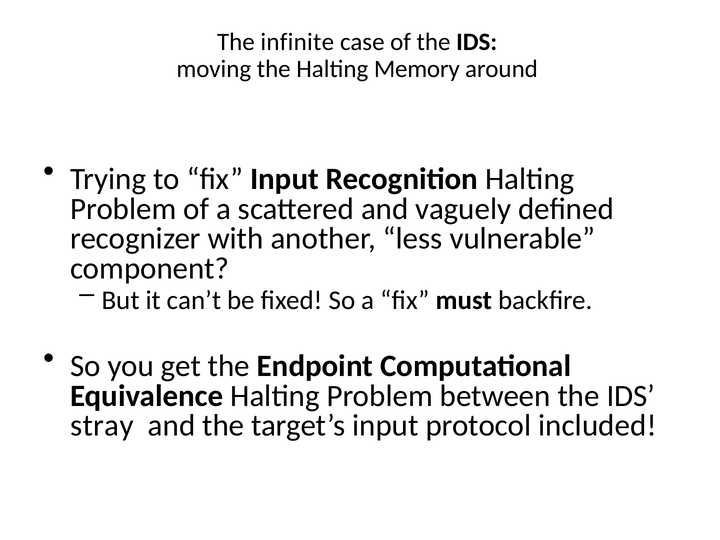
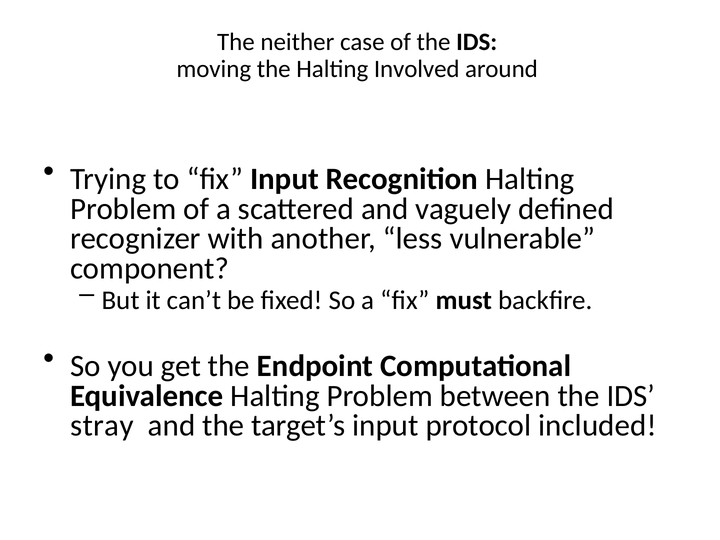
infinite: infinite -> neither
Memory: Memory -> Involved
